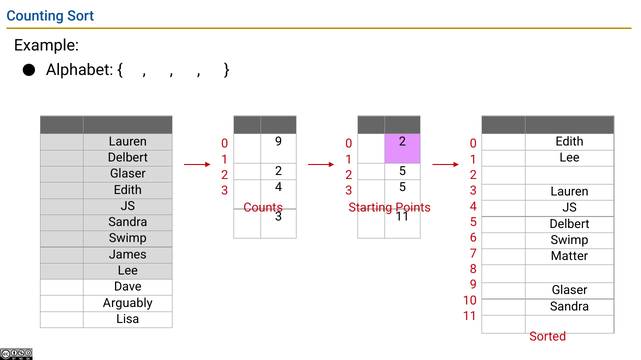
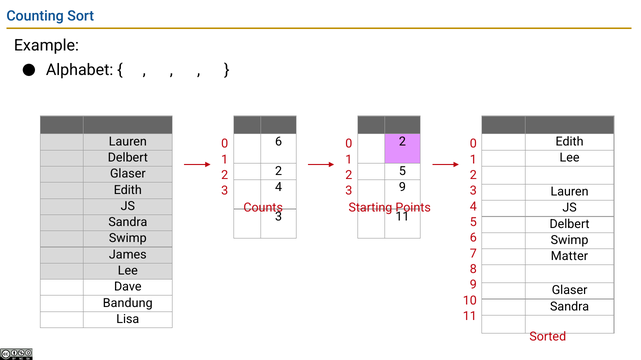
9 at (279, 142): 9 -> 6
5 at (402, 187): 5 -> 9
Arguably: Arguably -> Bandung
